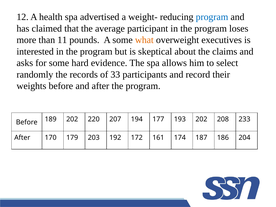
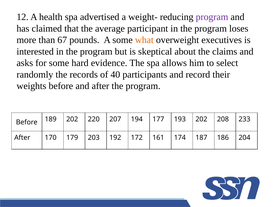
program at (212, 17) colour: blue -> purple
11: 11 -> 67
33: 33 -> 40
